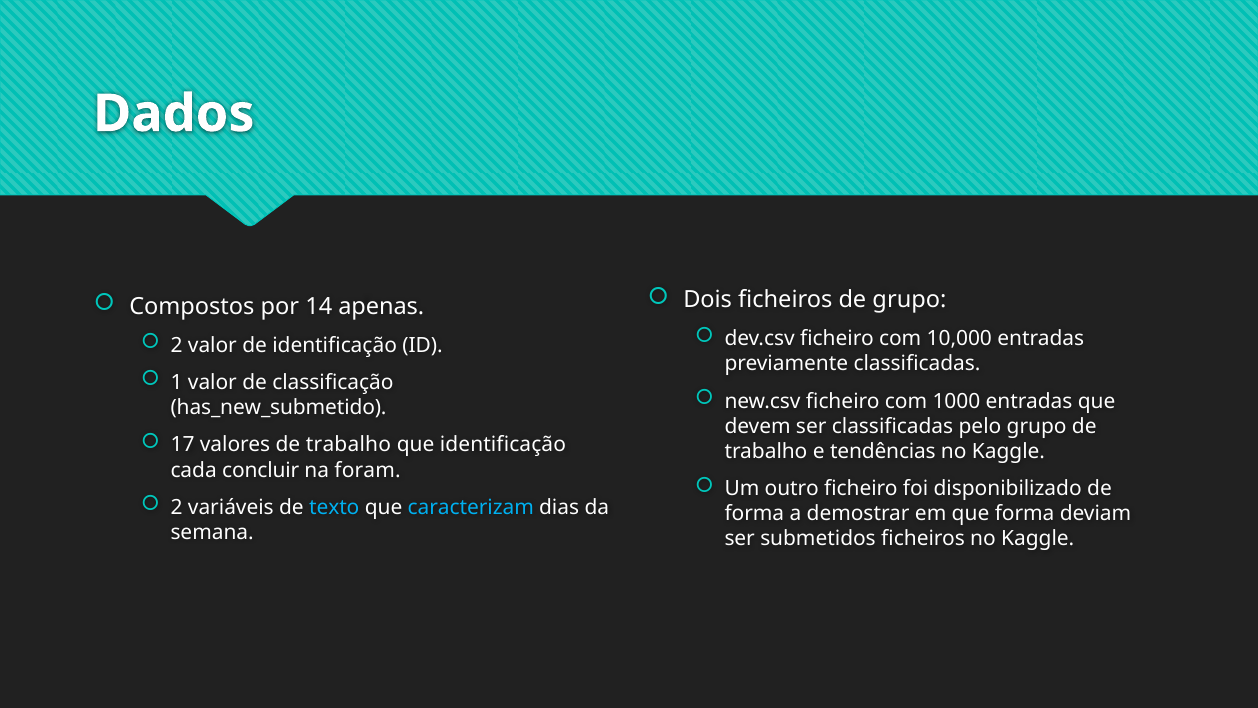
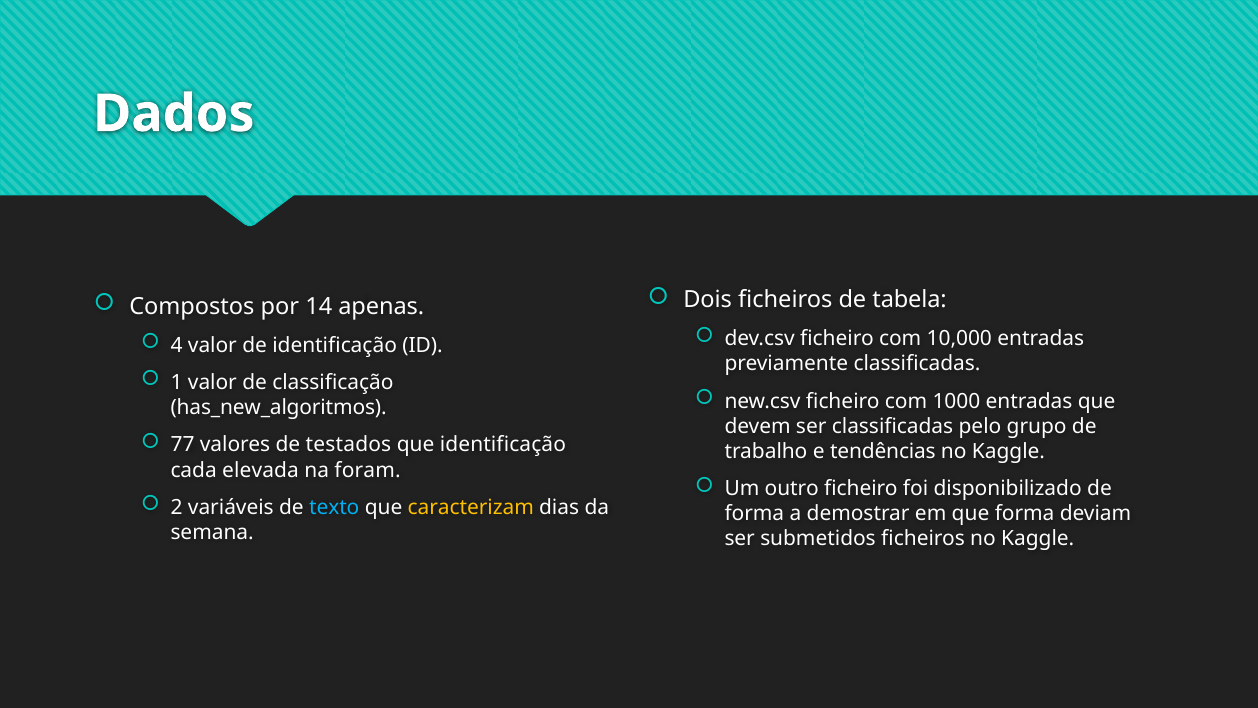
de grupo: grupo -> tabela
2 at (177, 345): 2 -> 4
has_new_submetido: has_new_submetido -> has_new_algoritmos
17: 17 -> 77
valores de trabalho: trabalho -> testados
concluir: concluir -> elevada
caracterizam colour: light blue -> yellow
